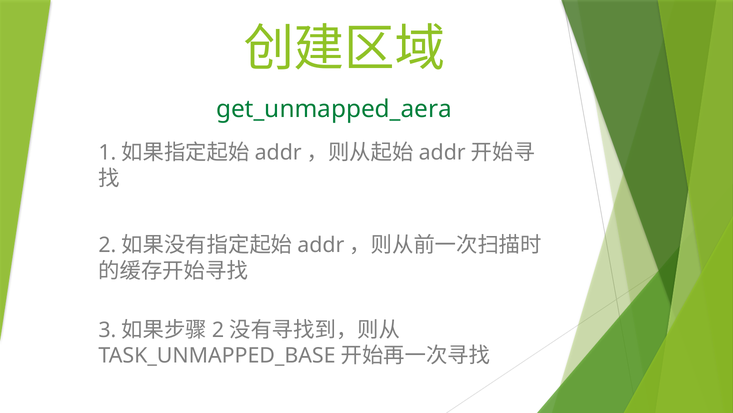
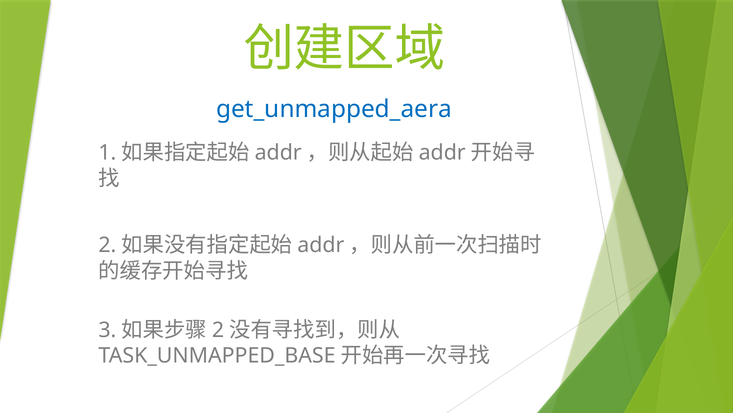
get_unmapped_aera colour: green -> blue
